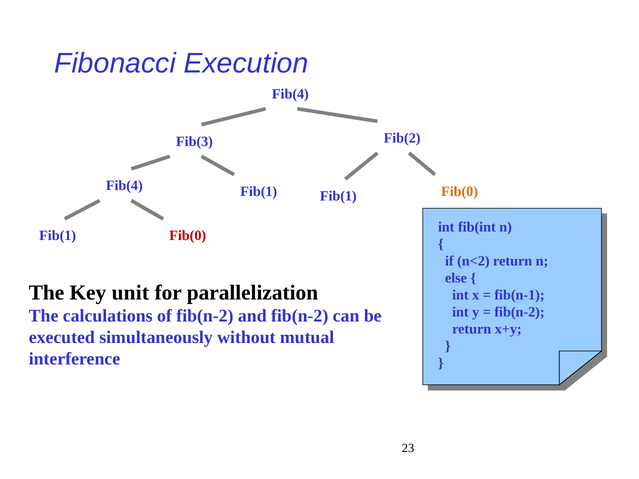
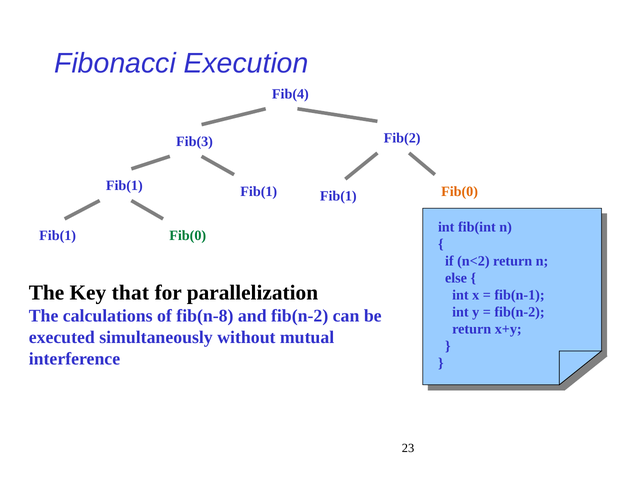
Fib(4 at (124, 186): Fib(4 -> Fib(1
Fib(0 at (188, 236) colour: red -> green
unit: unit -> that
of fib(n-2: fib(n-2 -> fib(n-8
